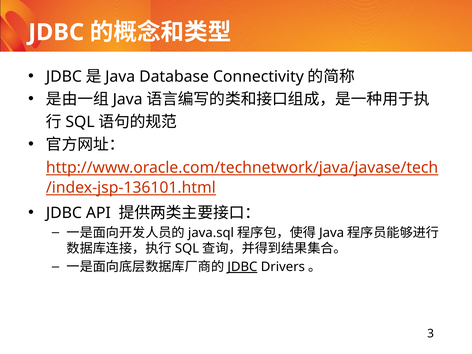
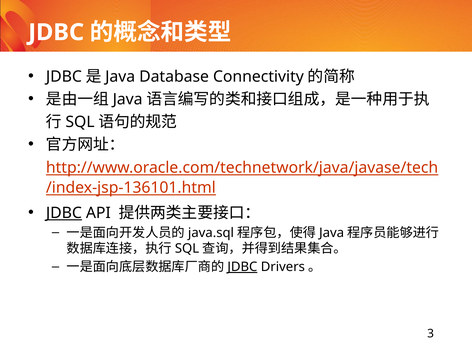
JDBC at (64, 213) underline: none -> present
